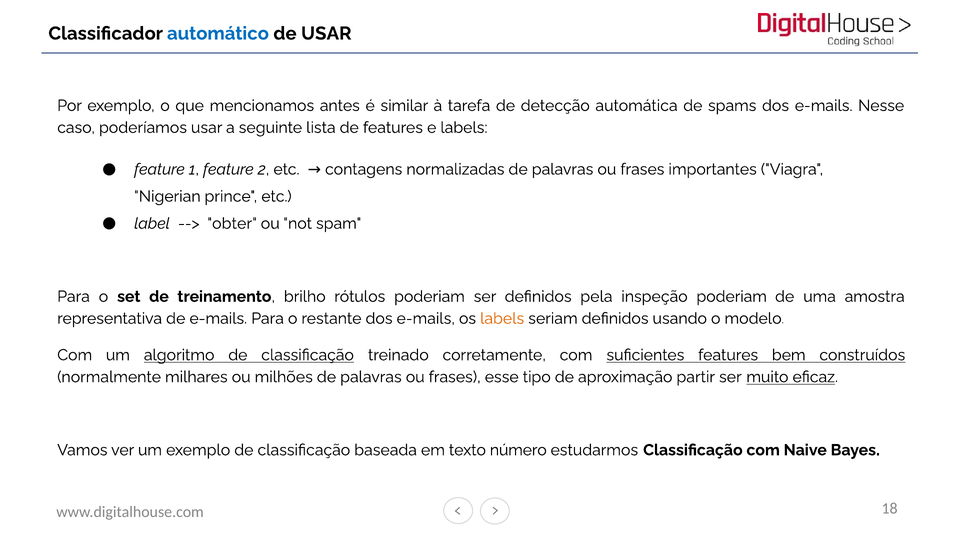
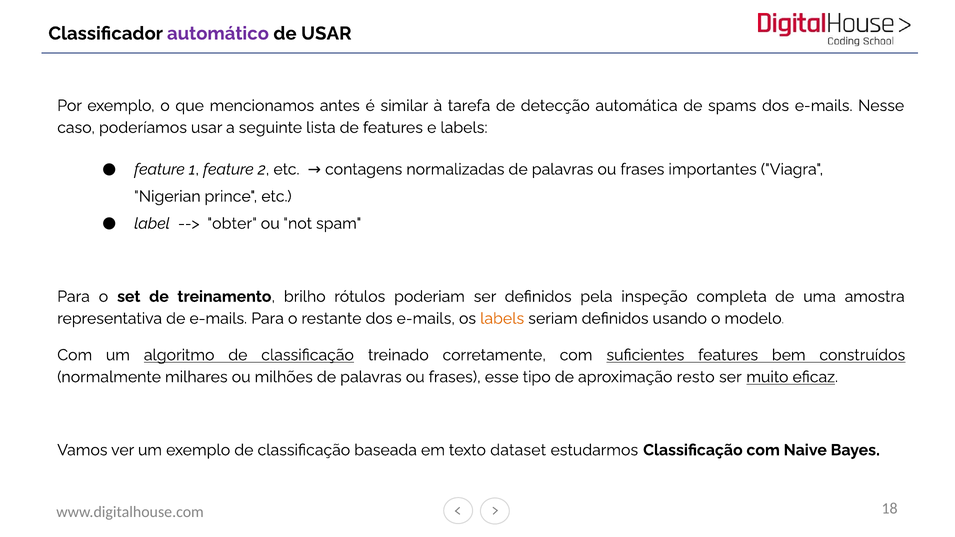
automático colour: blue -> purple
inspeção poderiam: poderiam -> completa
partir: partir -> resto
número: número -> dataset
